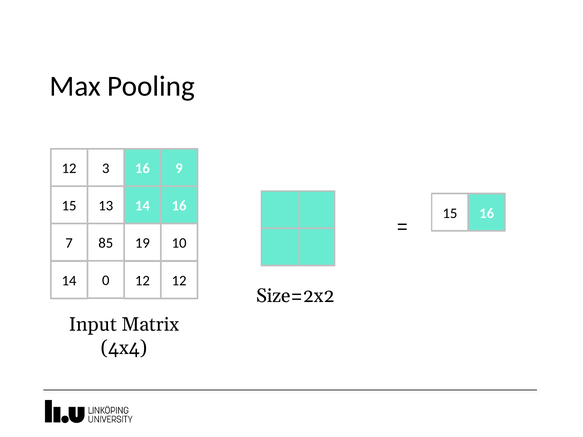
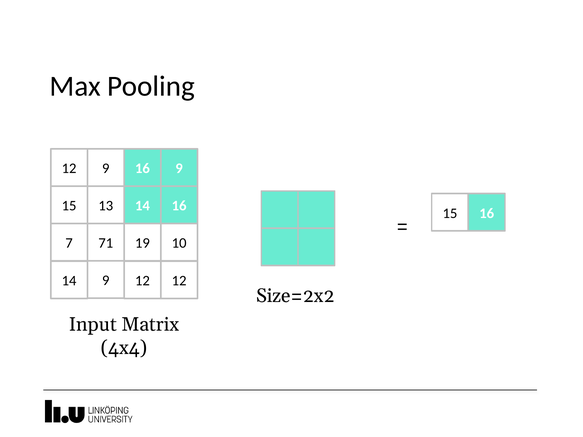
12 3: 3 -> 9
85: 85 -> 71
14 0: 0 -> 9
